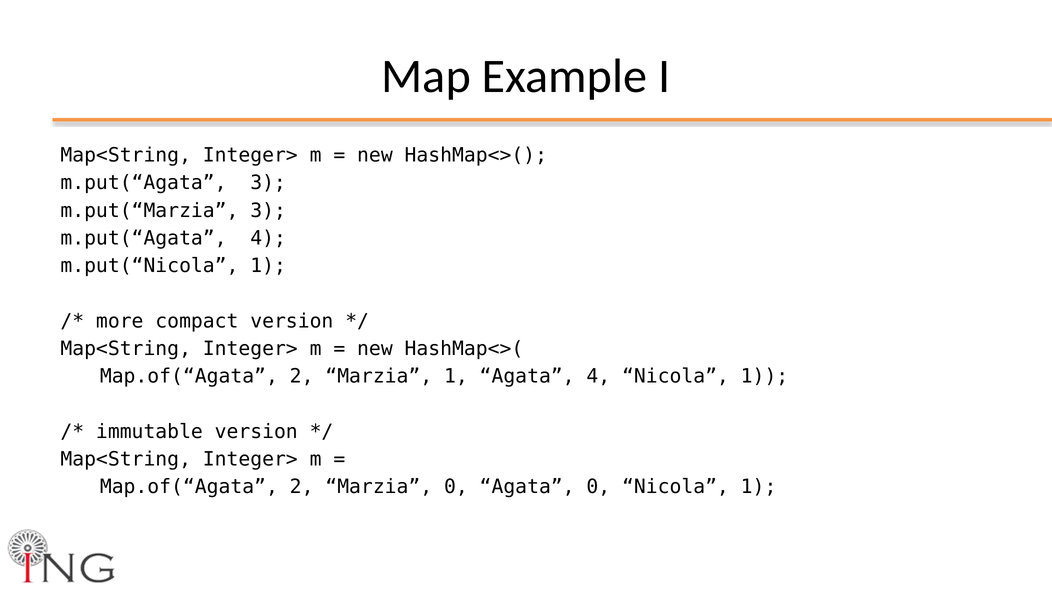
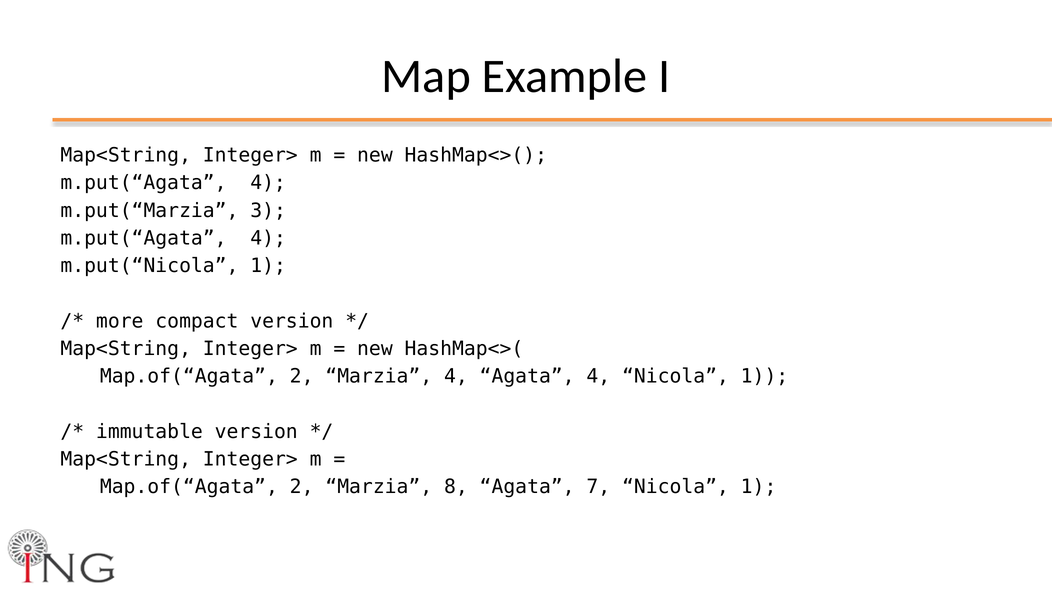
3 at (268, 183): 3 -> 4
Marzia 1: 1 -> 4
Marzia 0: 0 -> 8
Agata 0: 0 -> 7
